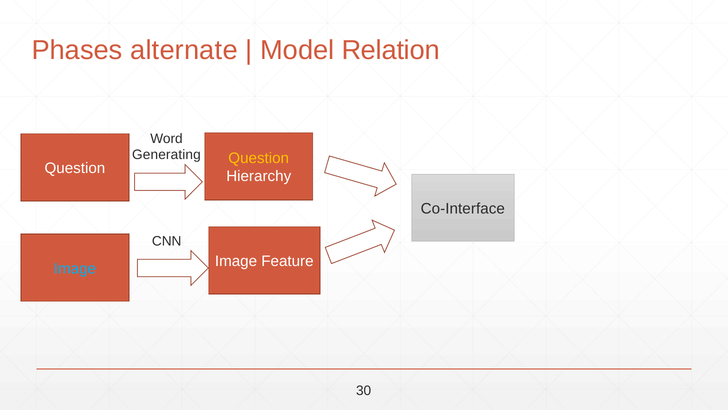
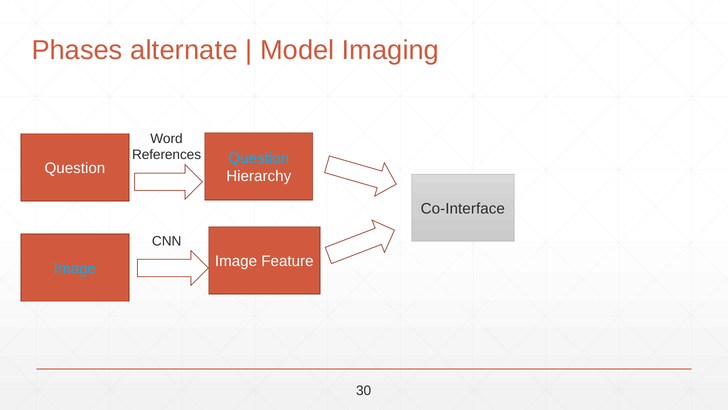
Relation: Relation -> Imaging
Generating: Generating -> References
Question at (259, 158) colour: yellow -> light blue
